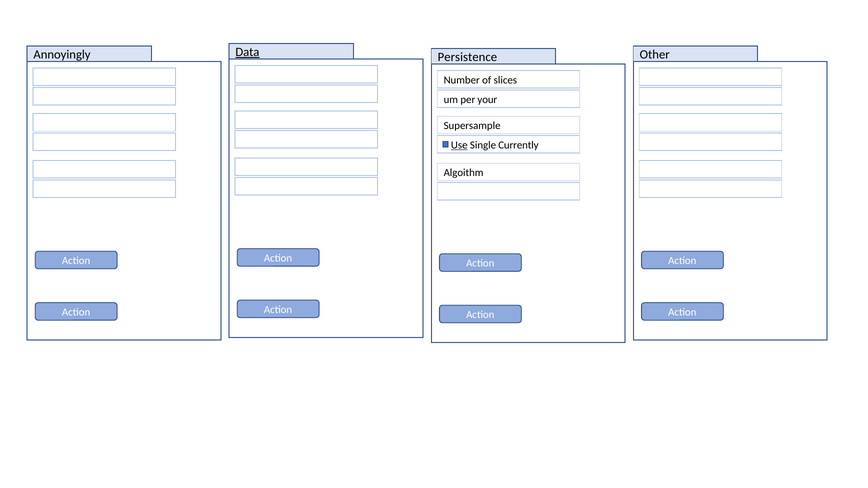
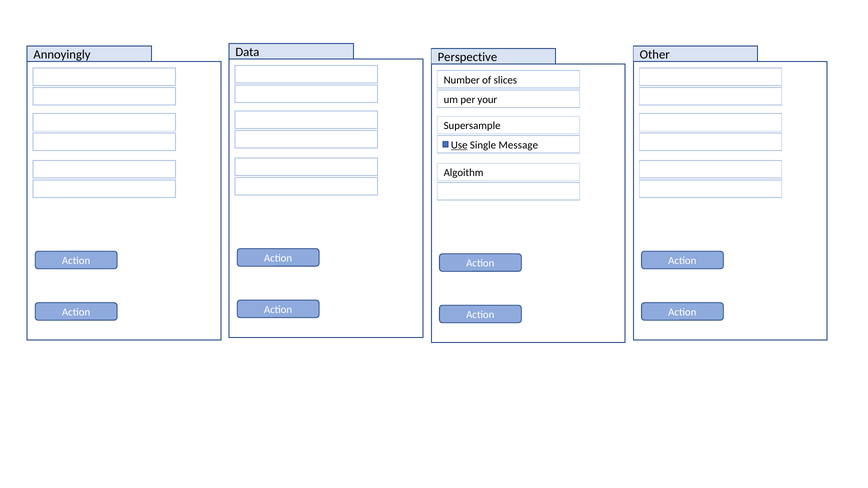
Data underline: present -> none
Persistence: Persistence -> Perspective
Currently: Currently -> Message
